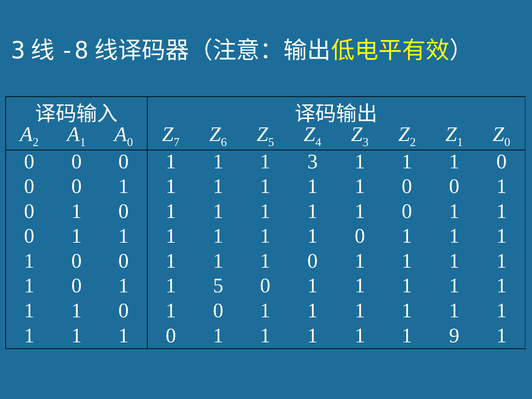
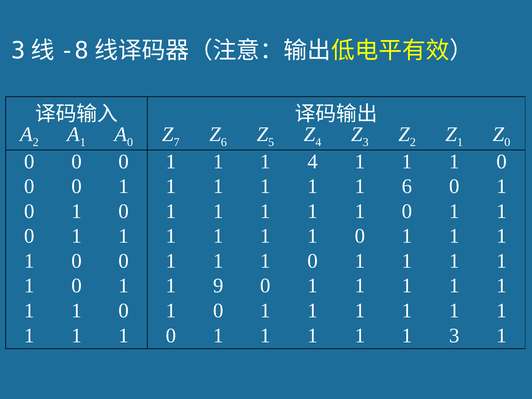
1 3: 3 -> 4
0 at (407, 186): 0 -> 6
1 5: 5 -> 9
1 9: 9 -> 3
